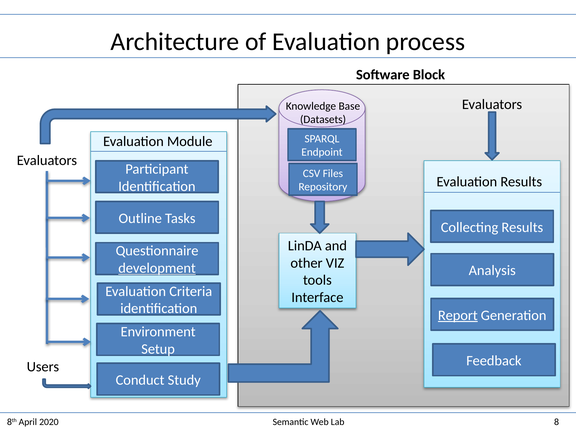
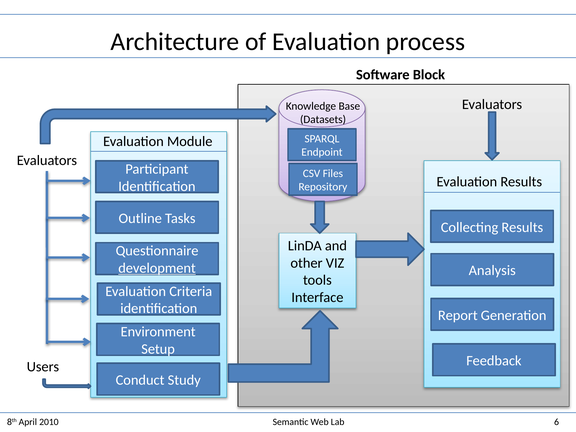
Report underline: present -> none
2020: 2020 -> 2010
8: 8 -> 6
